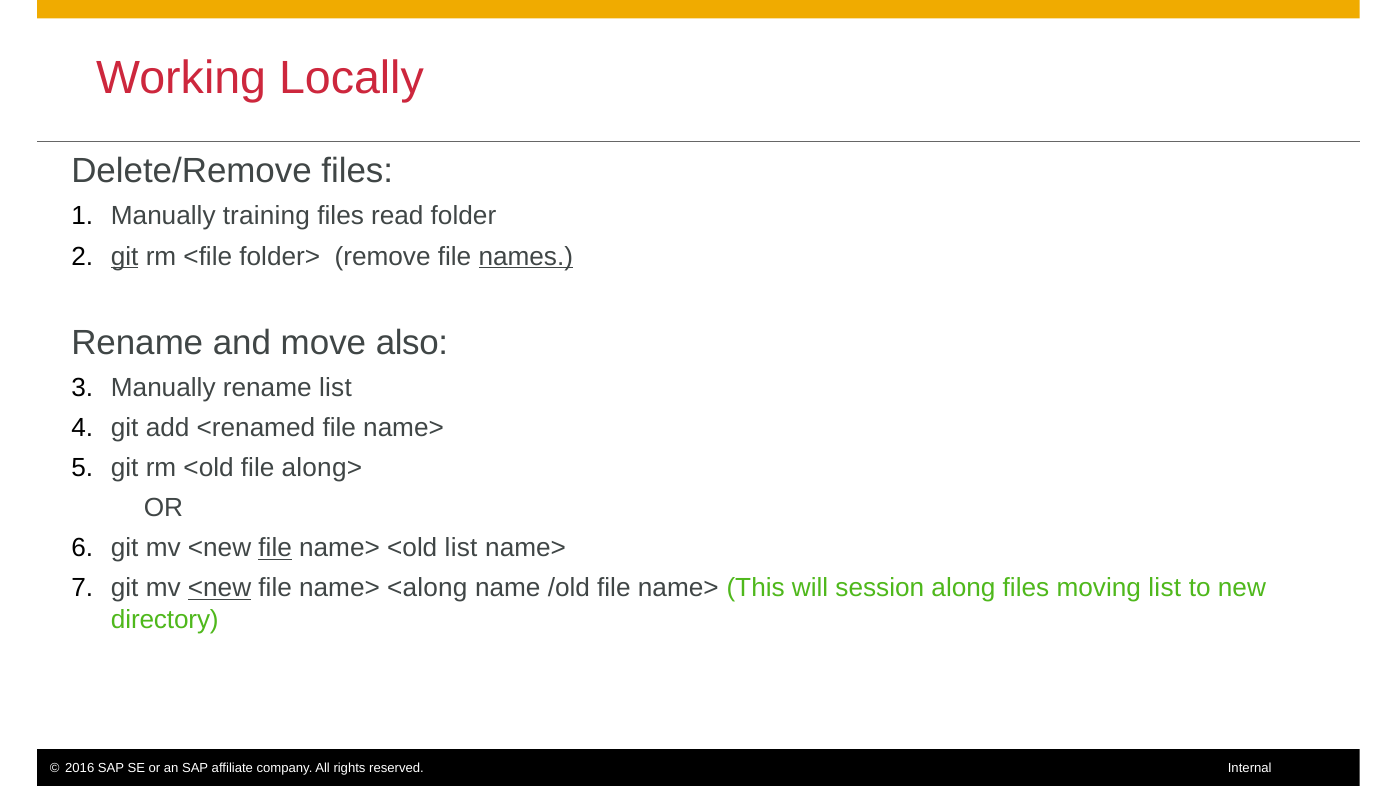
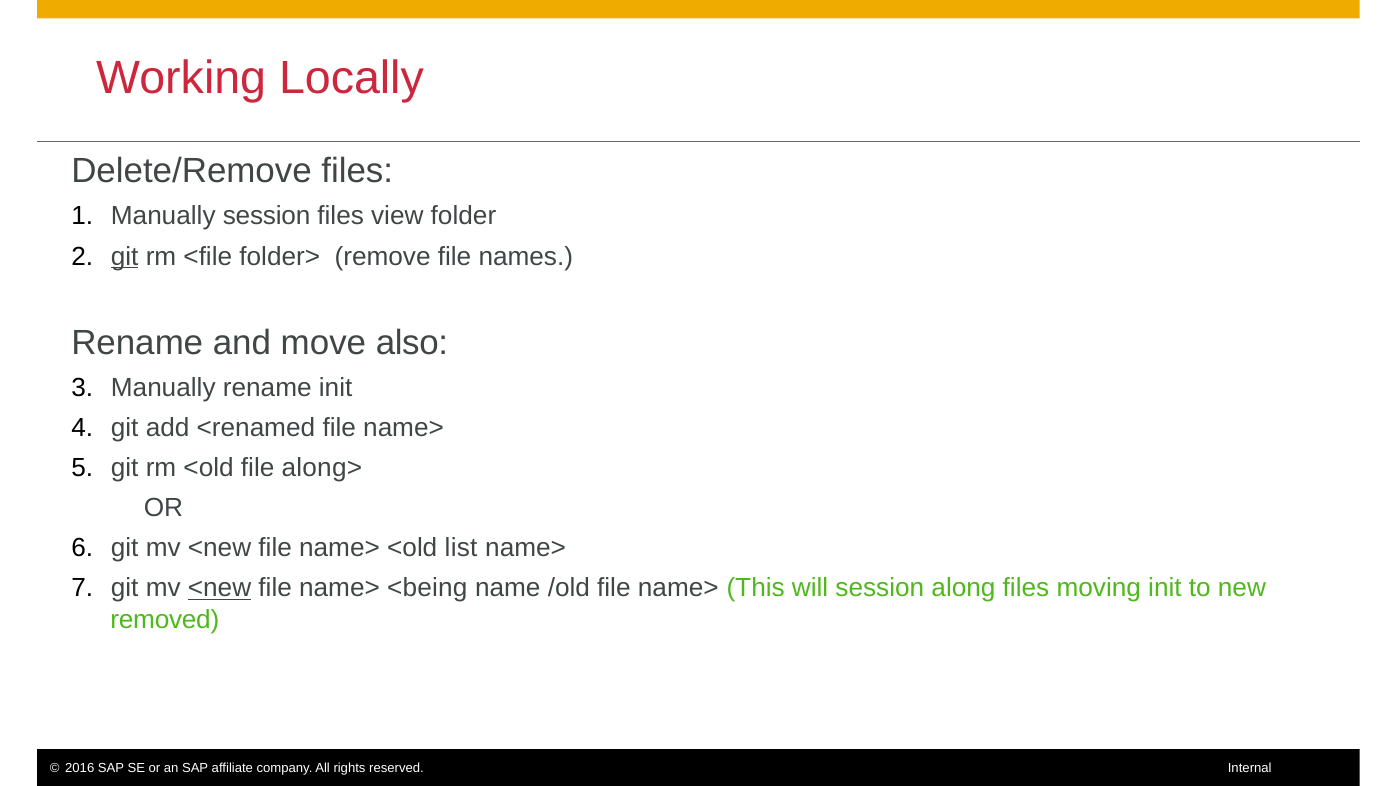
Manually training: training -> session
read: read -> view
names underline: present -> none
rename list: list -> init
file at (275, 548) underline: present -> none
<along: <along -> <being
moving list: list -> init
directory: directory -> removed
